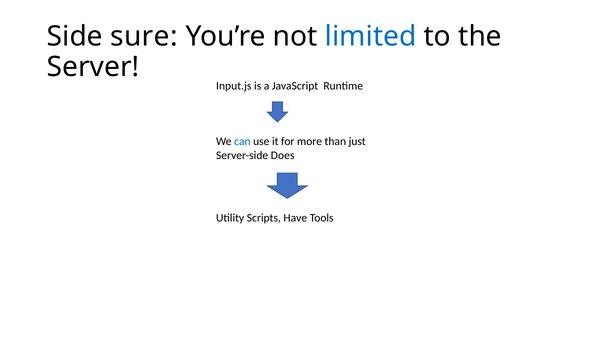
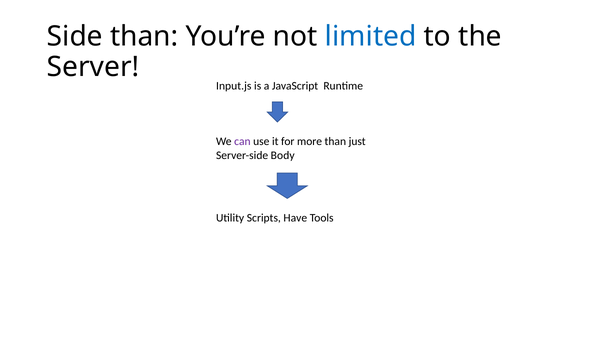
Side sure: sure -> than
can colour: blue -> purple
Does: Does -> Body
